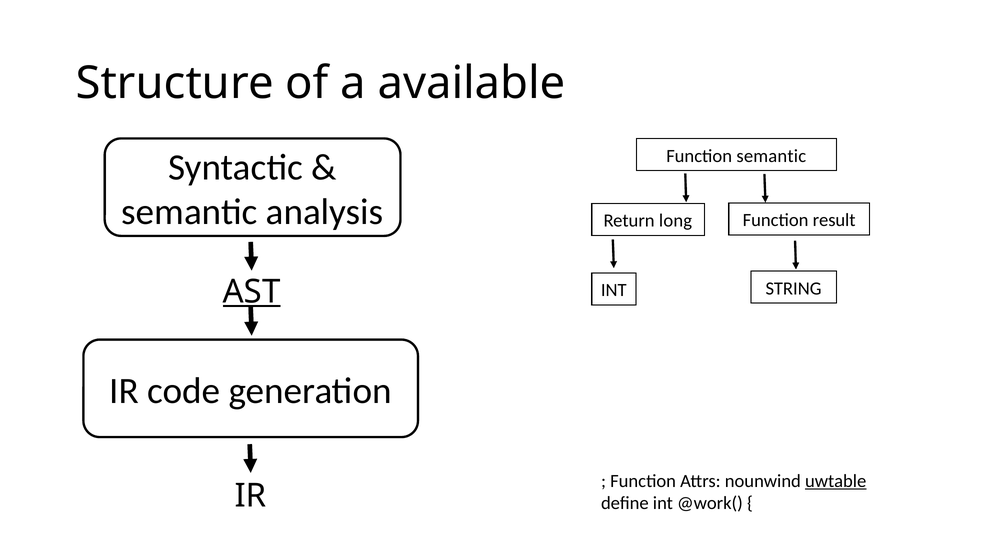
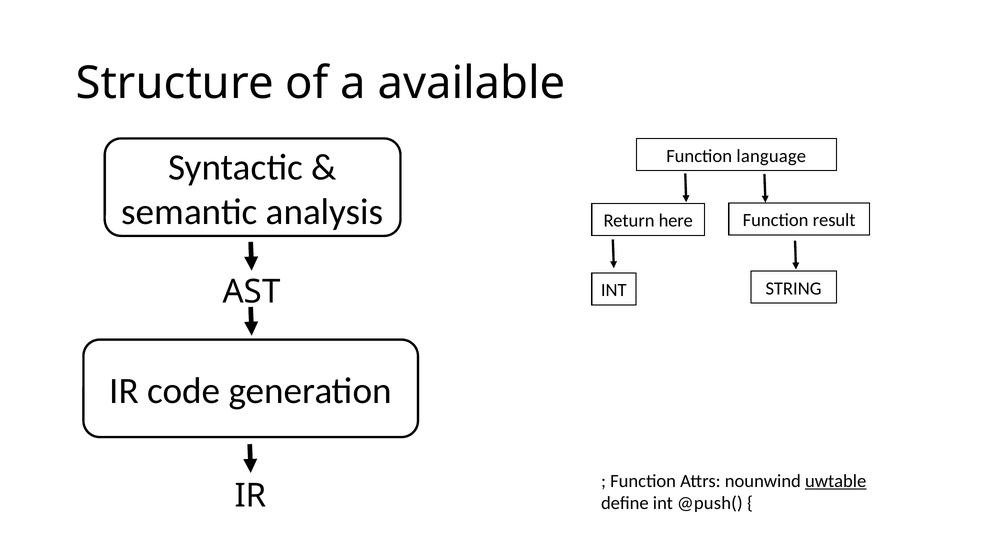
Function semantic: semantic -> language
long: long -> here
AST underline: present -> none
@work(: @work( -> @push(
